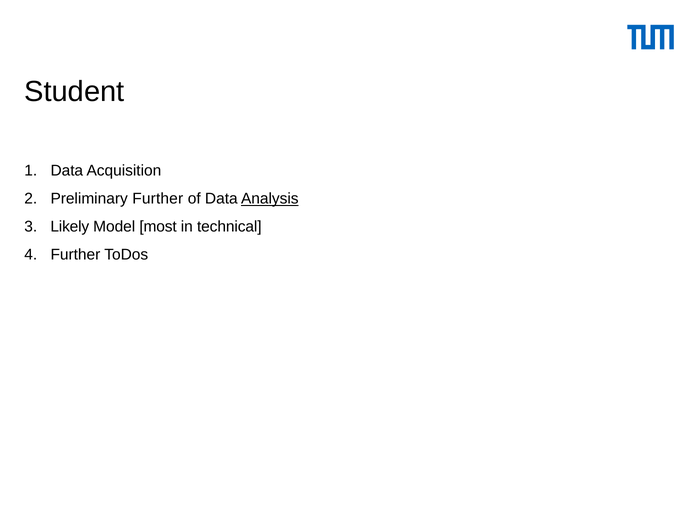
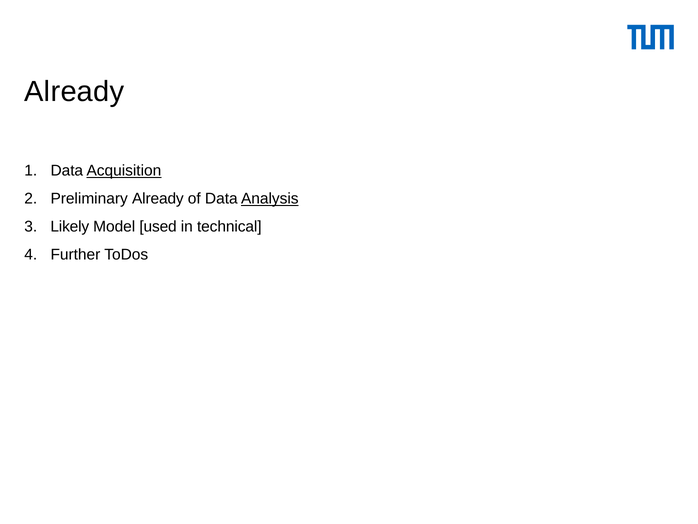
Student at (74, 92): Student -> Already
Acquisition underline: none -> present
Preliminary Further: Further -> Already
most: most -> used
